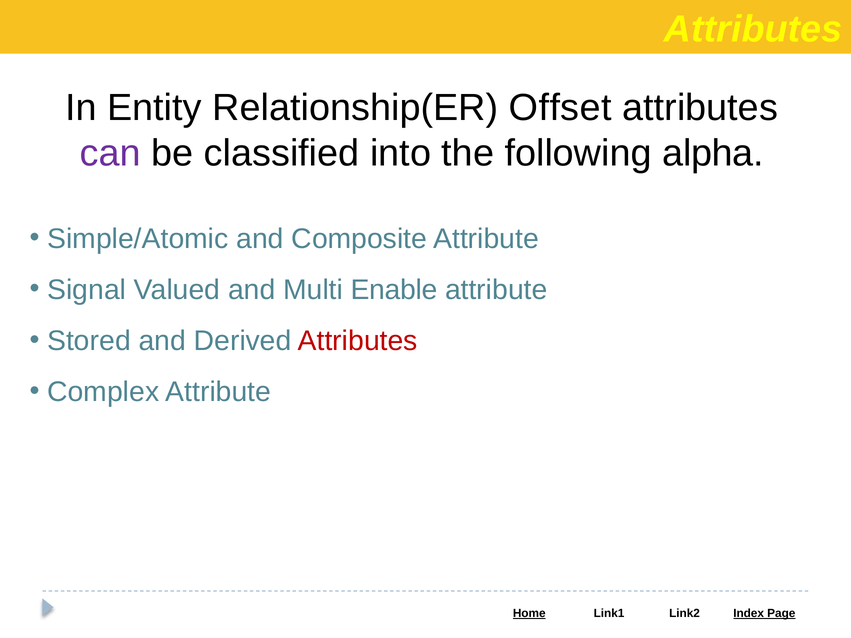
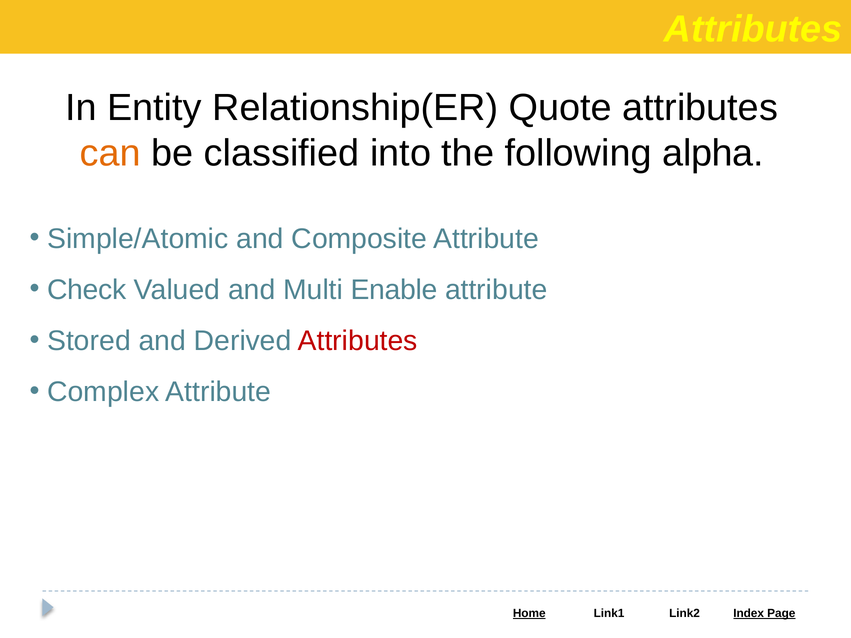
Offset: Offset -> Quote
can colour: purple -> orange
Signal: Signal -> Check
